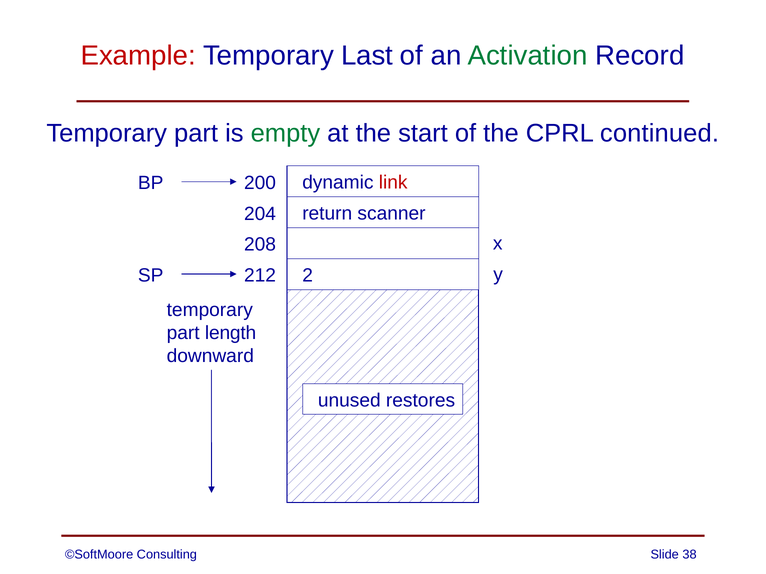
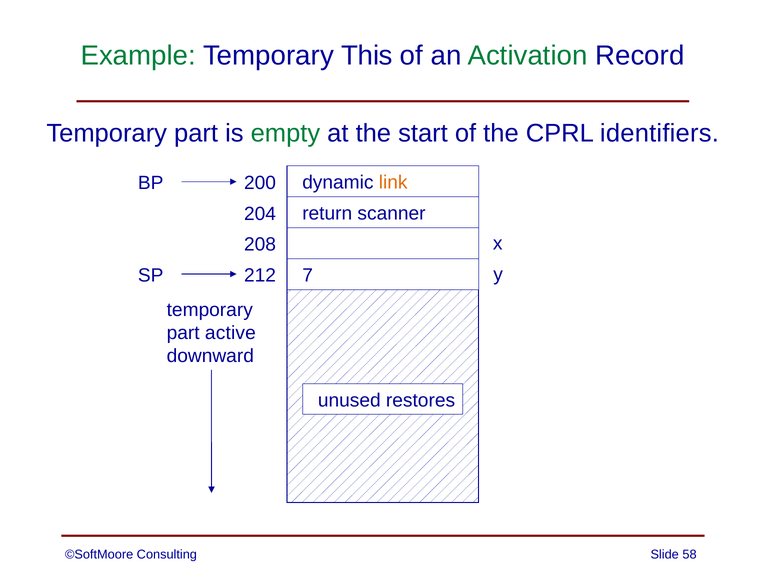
Example colour: red -> green
Last: Last -> This
continued: continued -> identifiers
link colour: red -> orange
2: 2 -> 7
length: length -> active
38: 38 -> 58
